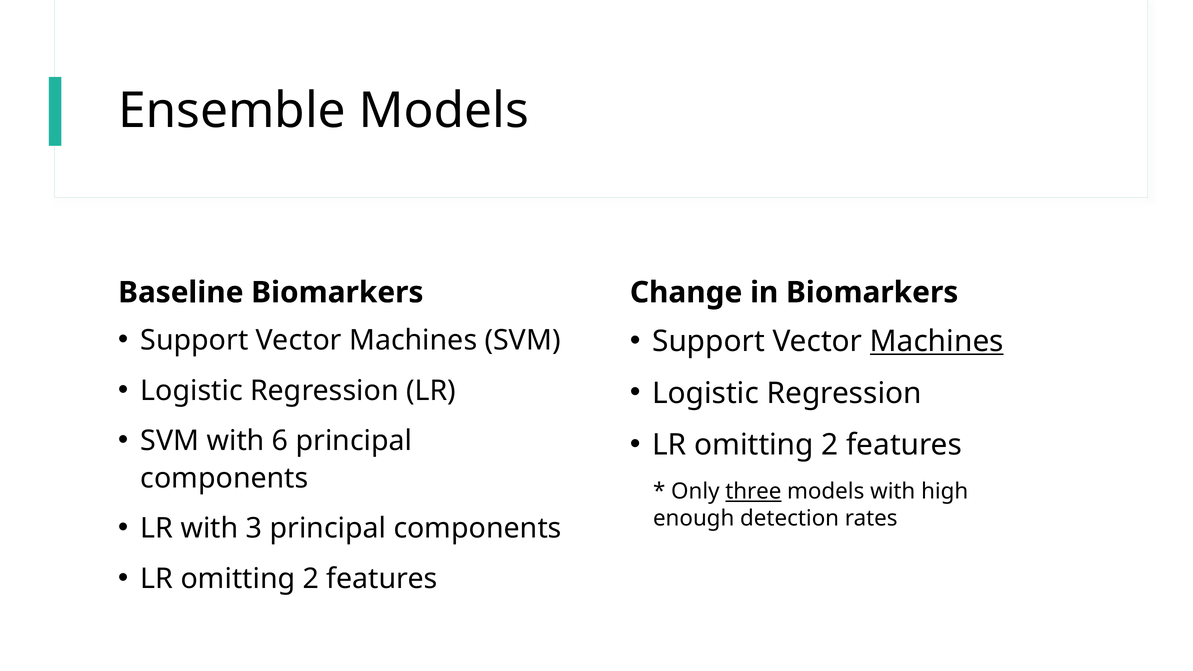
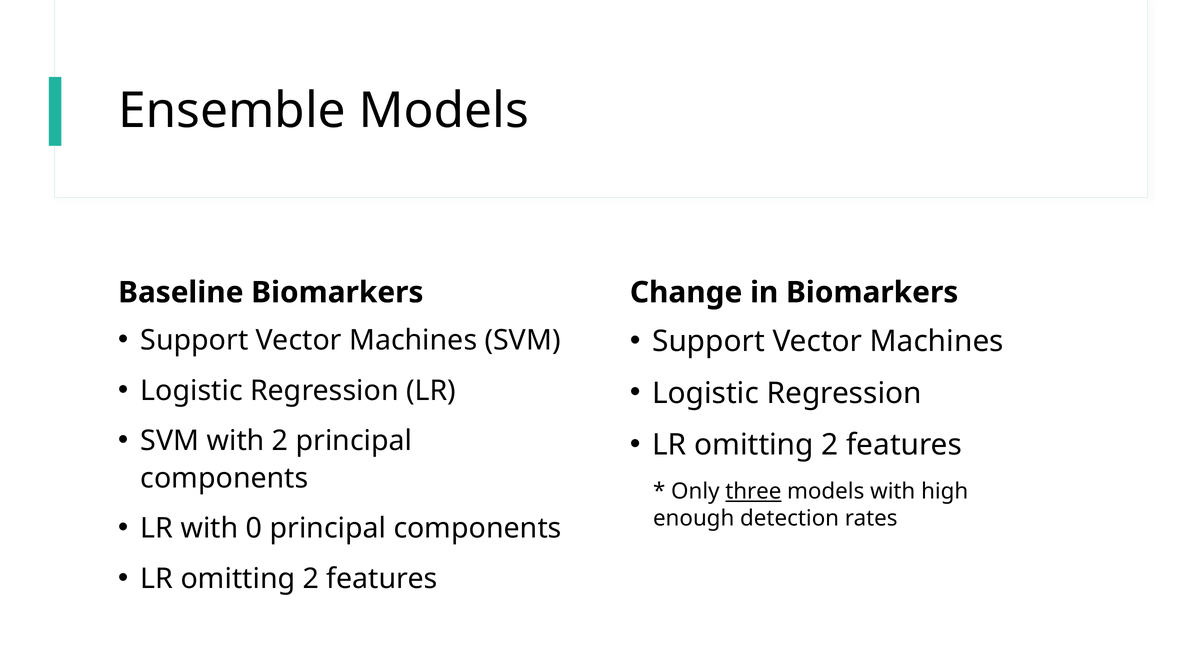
Machines at (937, 341) underline: present -> none
with 6: 6 -> 2
3: 3 -> 0
